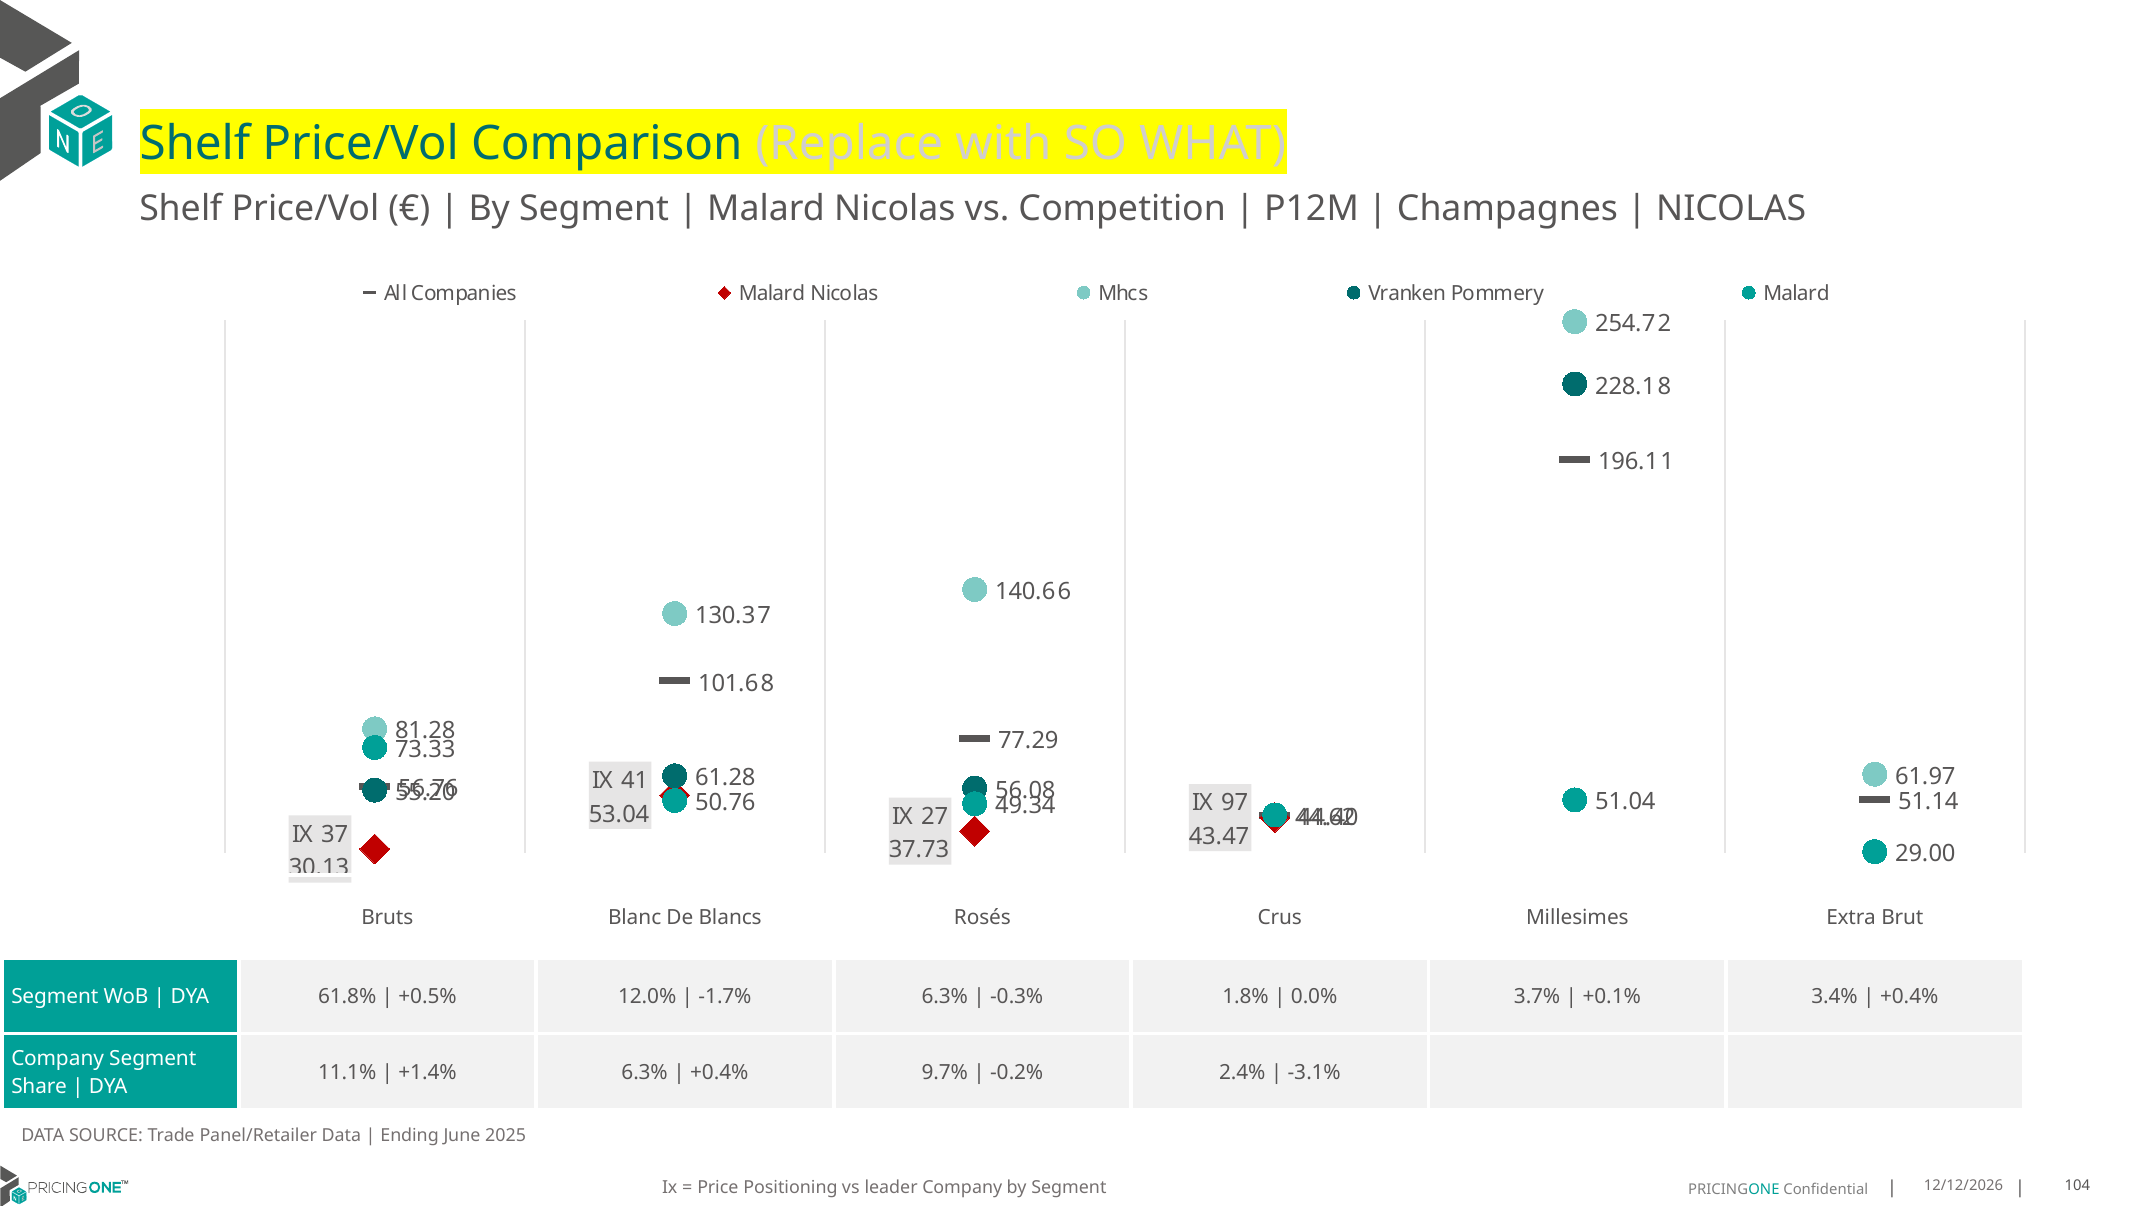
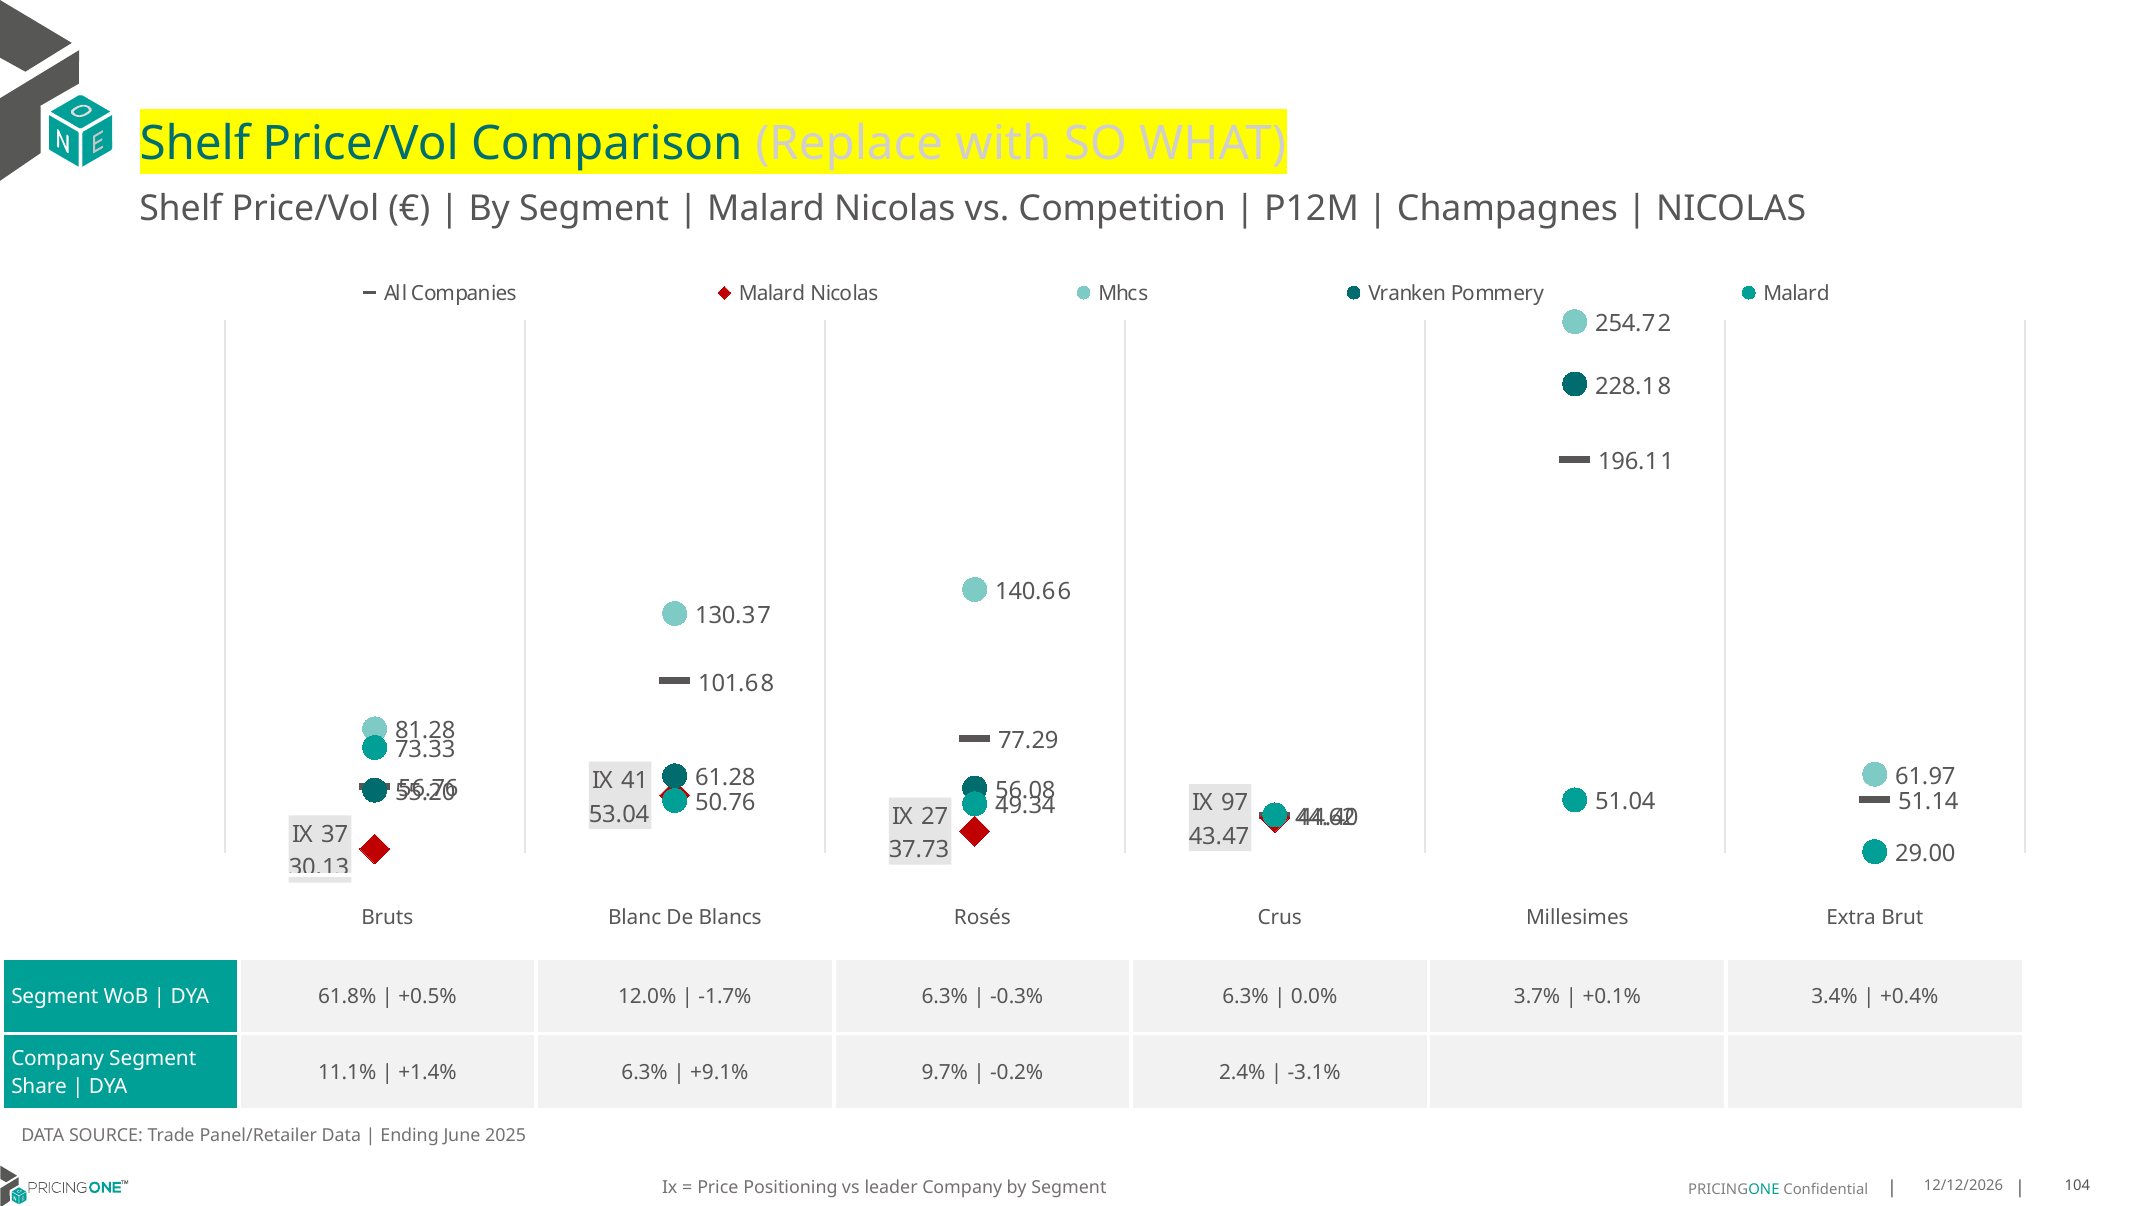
-0.3% 1.8%: 1.8% -> 6.3%
+0.4% at (719, 1072): +0.4% -> +9.1%
